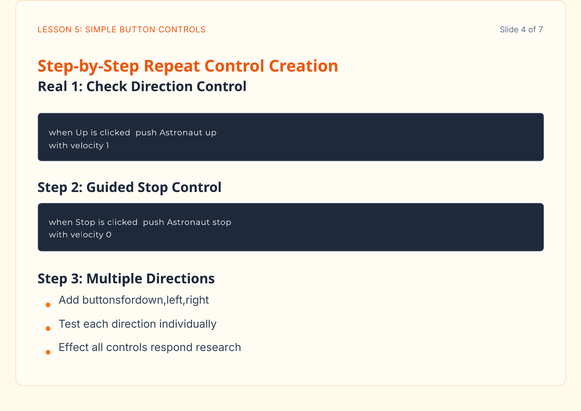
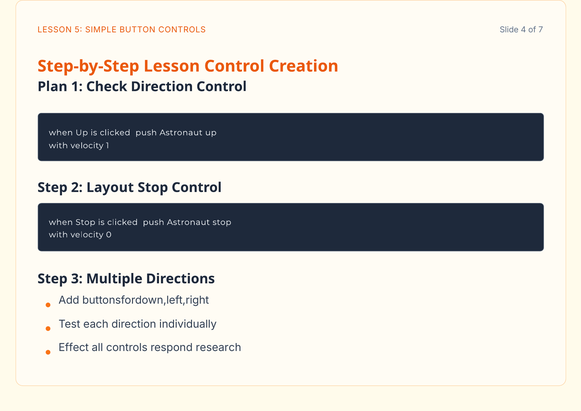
Step-by-Step Repeat: Repeat -> Lesson
Real: Real -> Plan
Guided: Guided -> Layout
